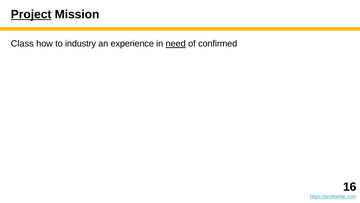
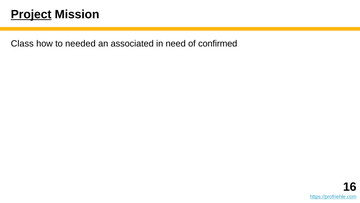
industry: industry -> needed
experience: experience -> associated
need underline: present -> none
